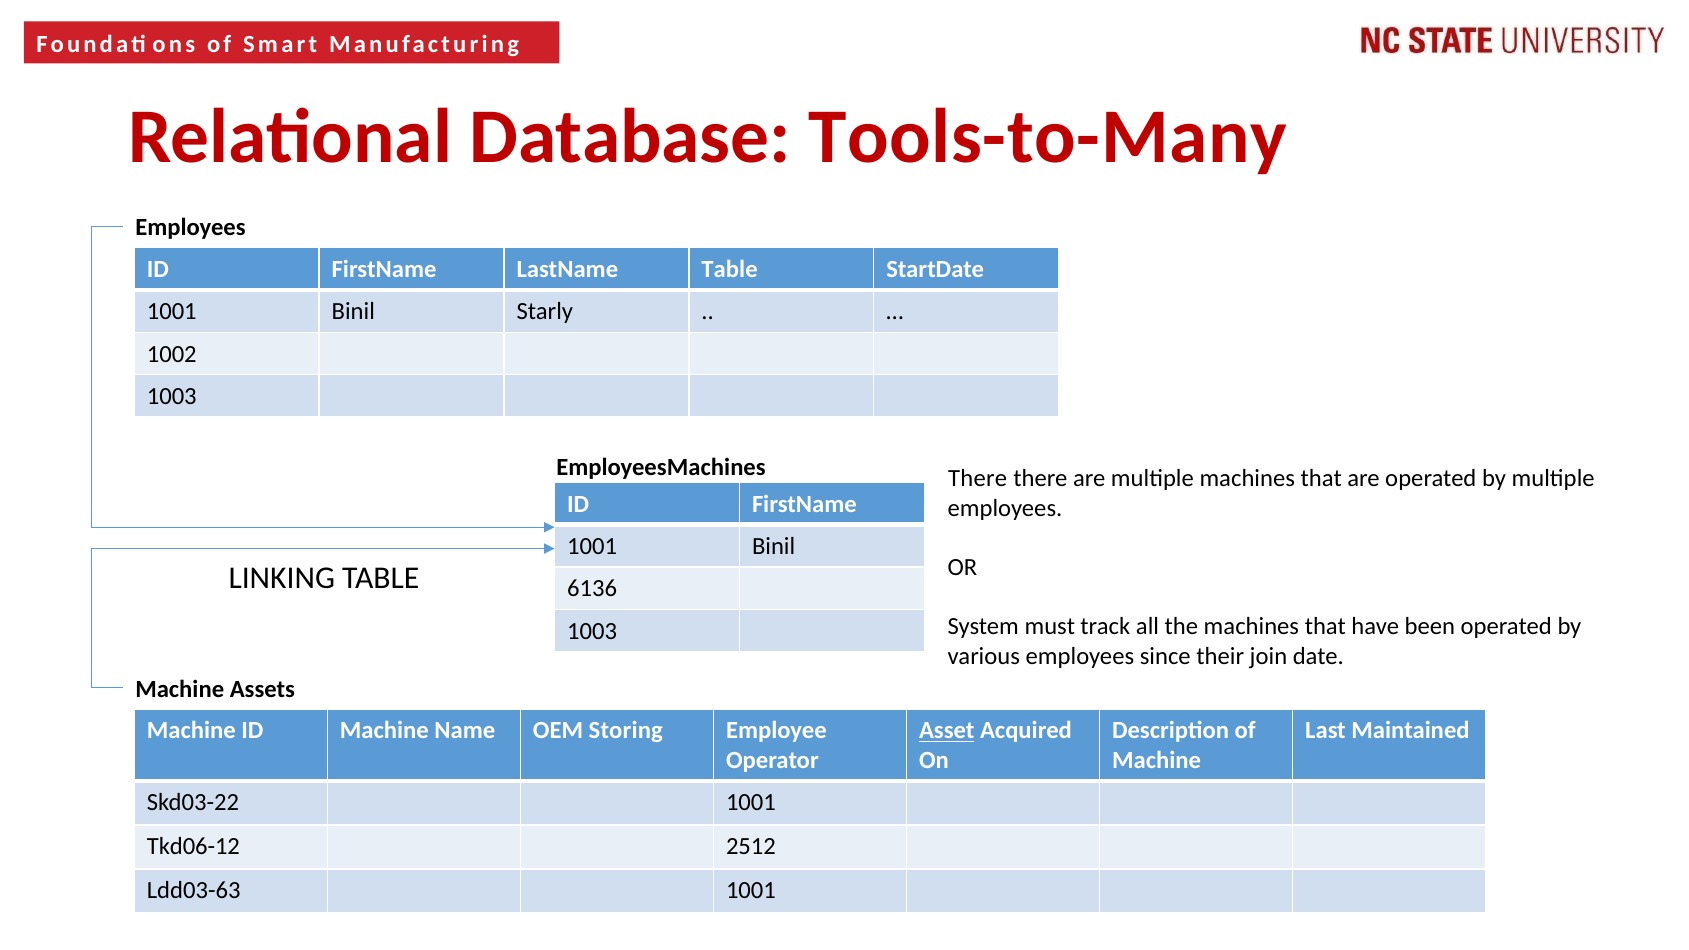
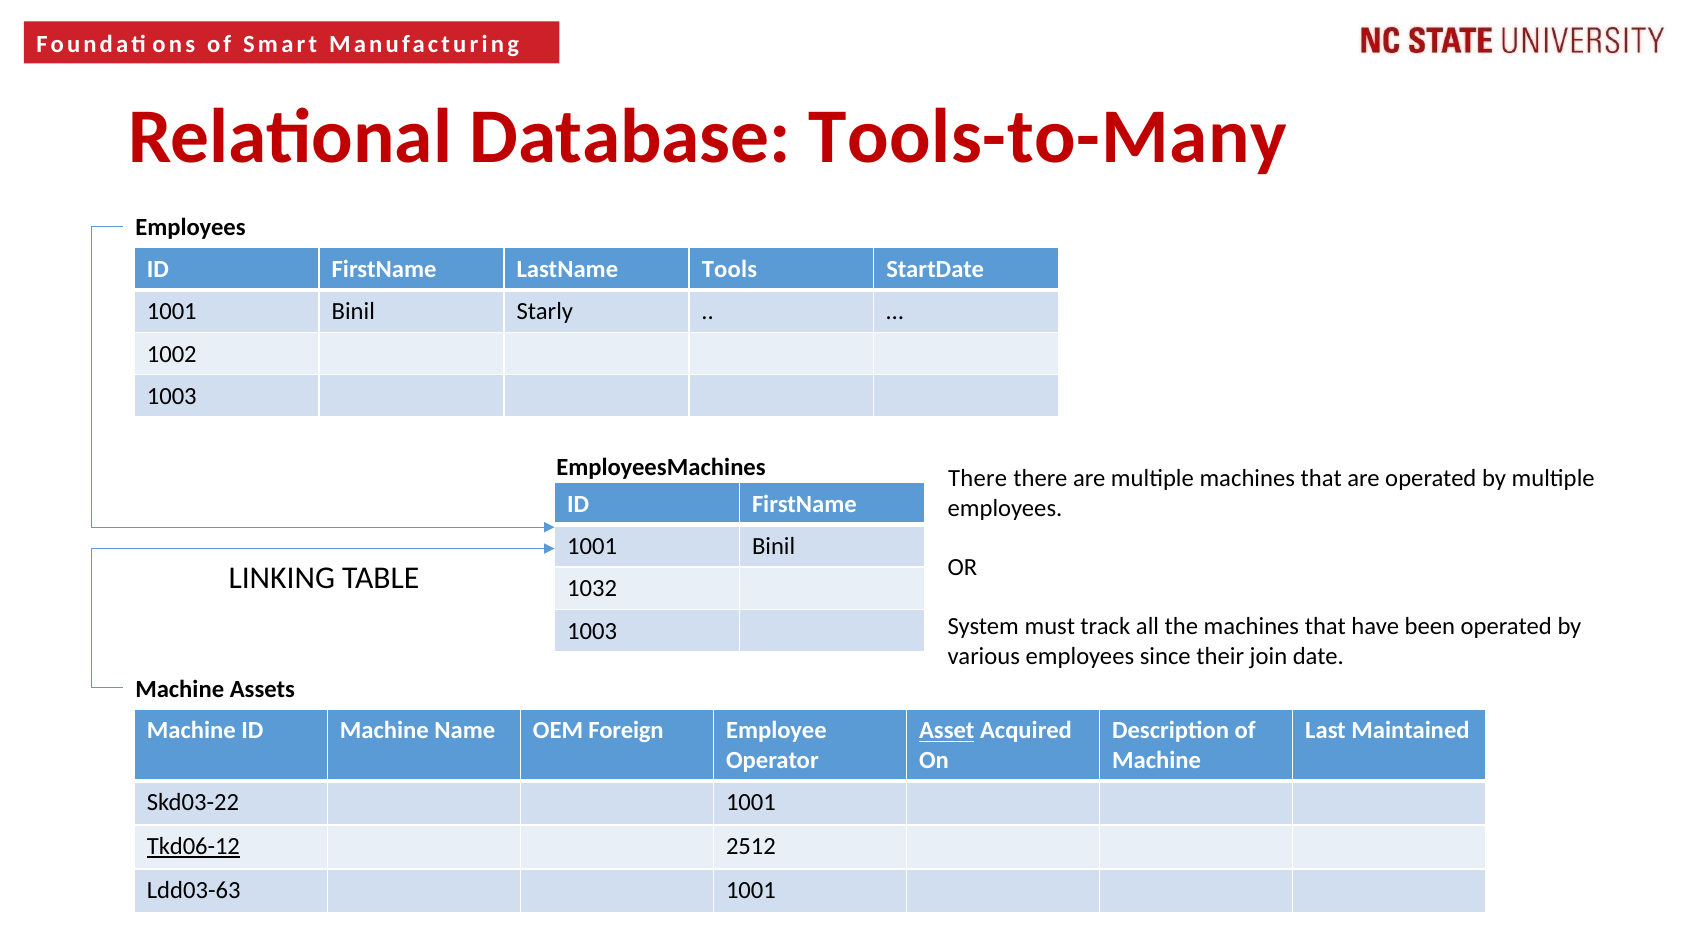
LastName Table: Table -> Tools
6136: 6136 -> 1032
Storing: Storing -> Foreign
Tkd06-12 underline: none -> present
